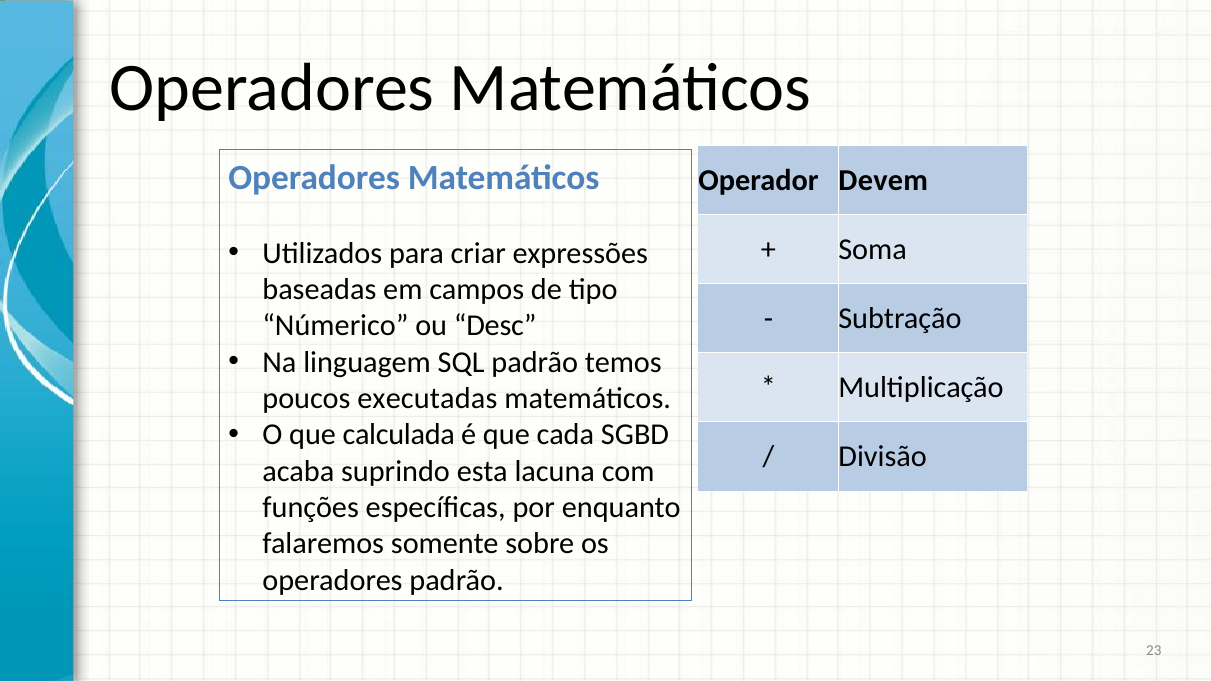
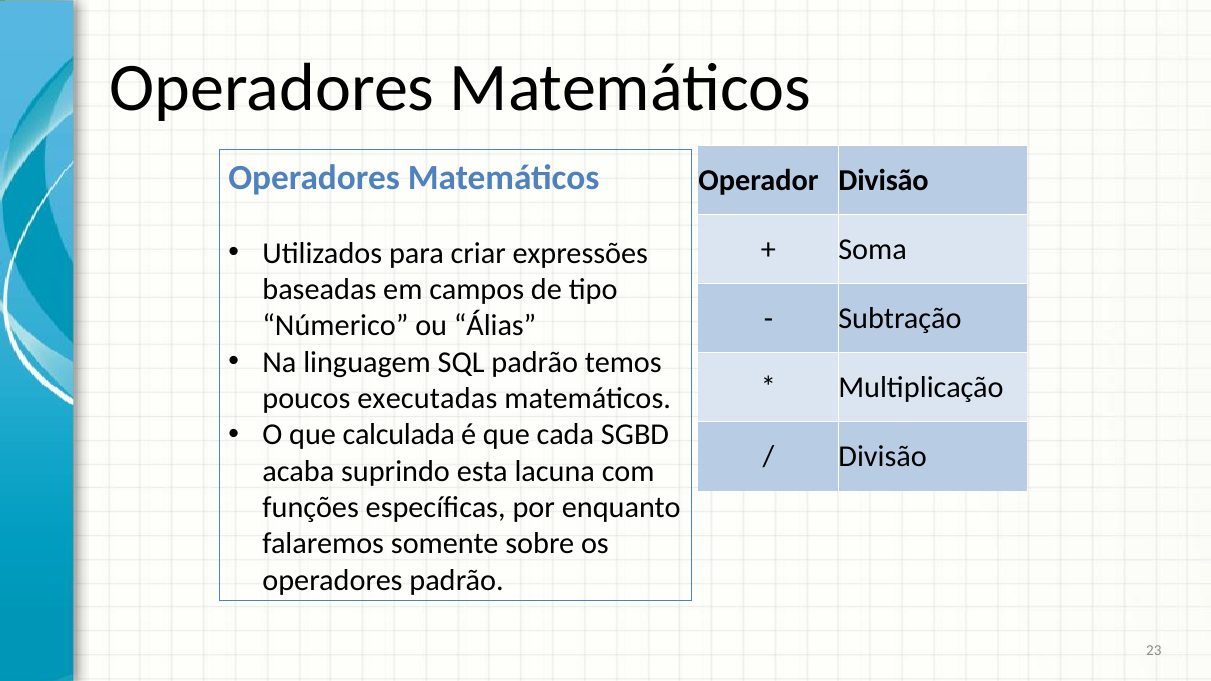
Operador Devem: Devem -> Divisão
Desc: Desc -> Álias
